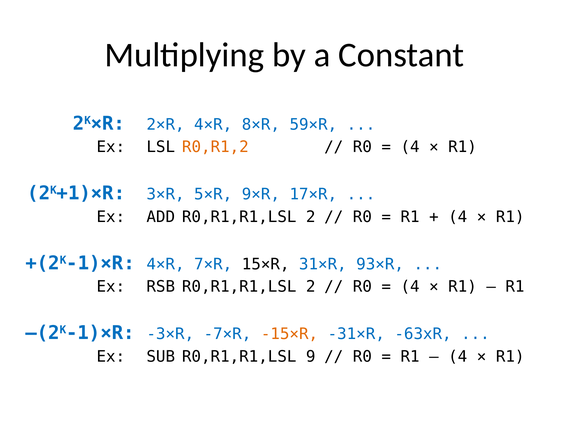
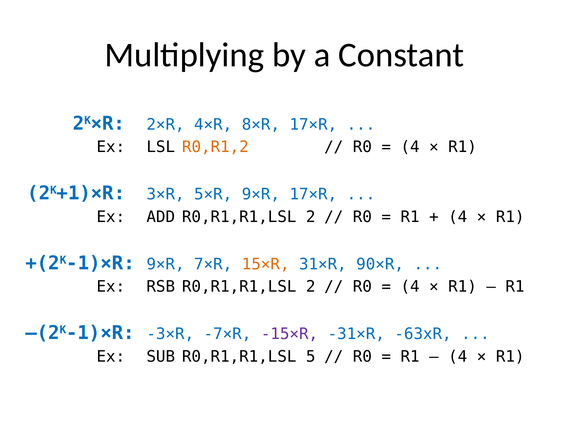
8×R 59×R: 59×R -> 17×R
+(2K-1)×R 4×R: 4×R -> 9×R
15×R colour: black -> orange
93×R: 93×R -> 90×R
-15×R colour: orange -> purple
9: 9 -> 5
